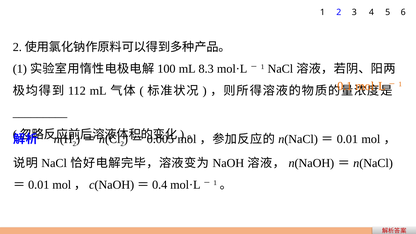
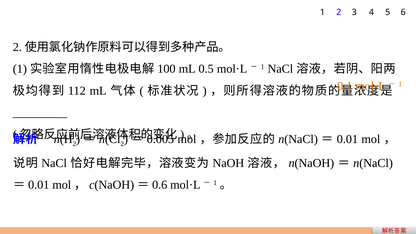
8.3: 8.3 -> 0.5
0.4: 0.4 -> 0.6
